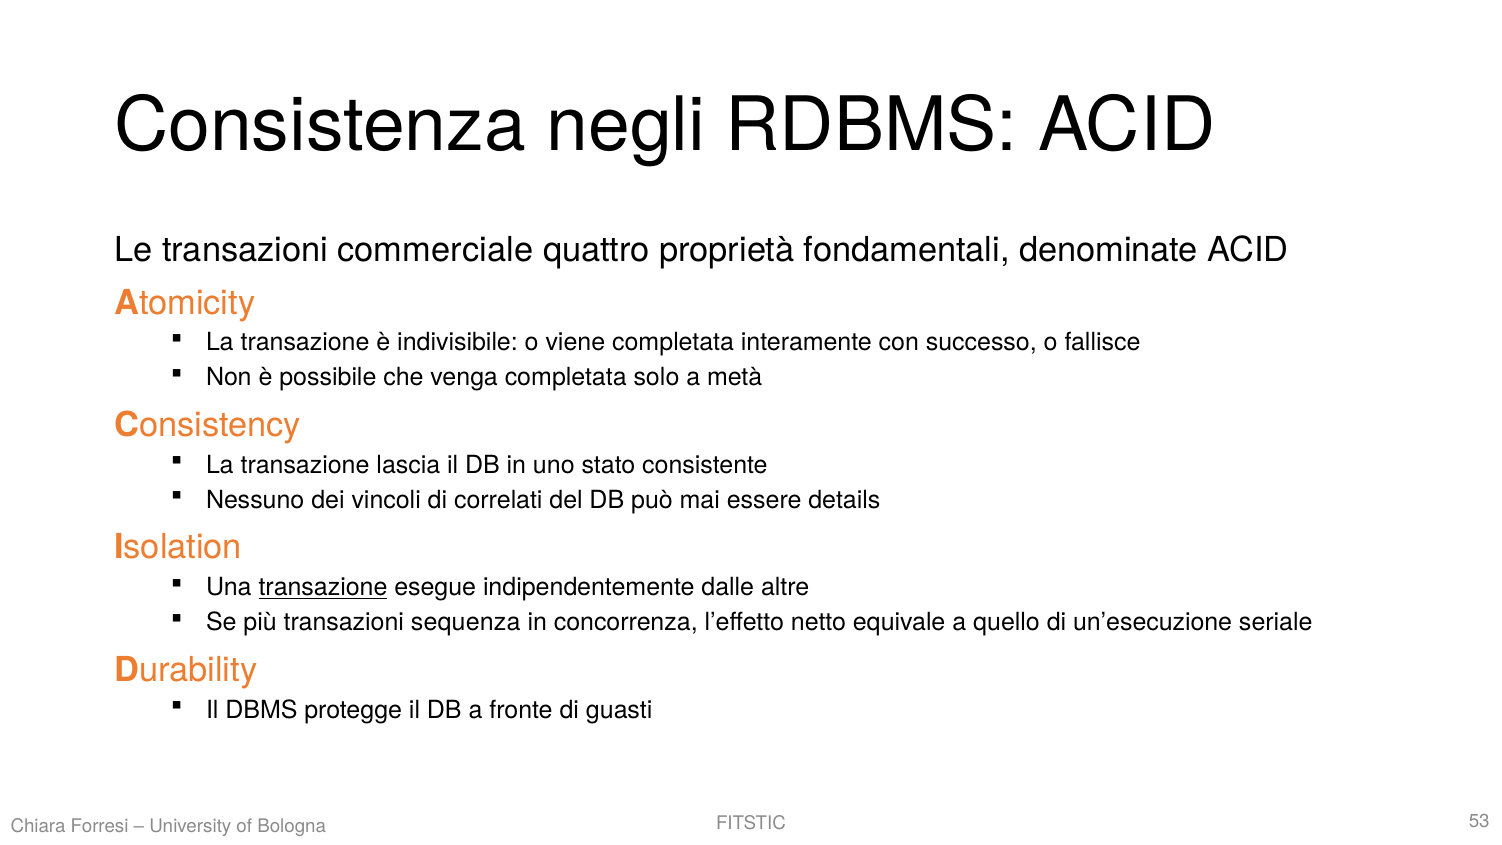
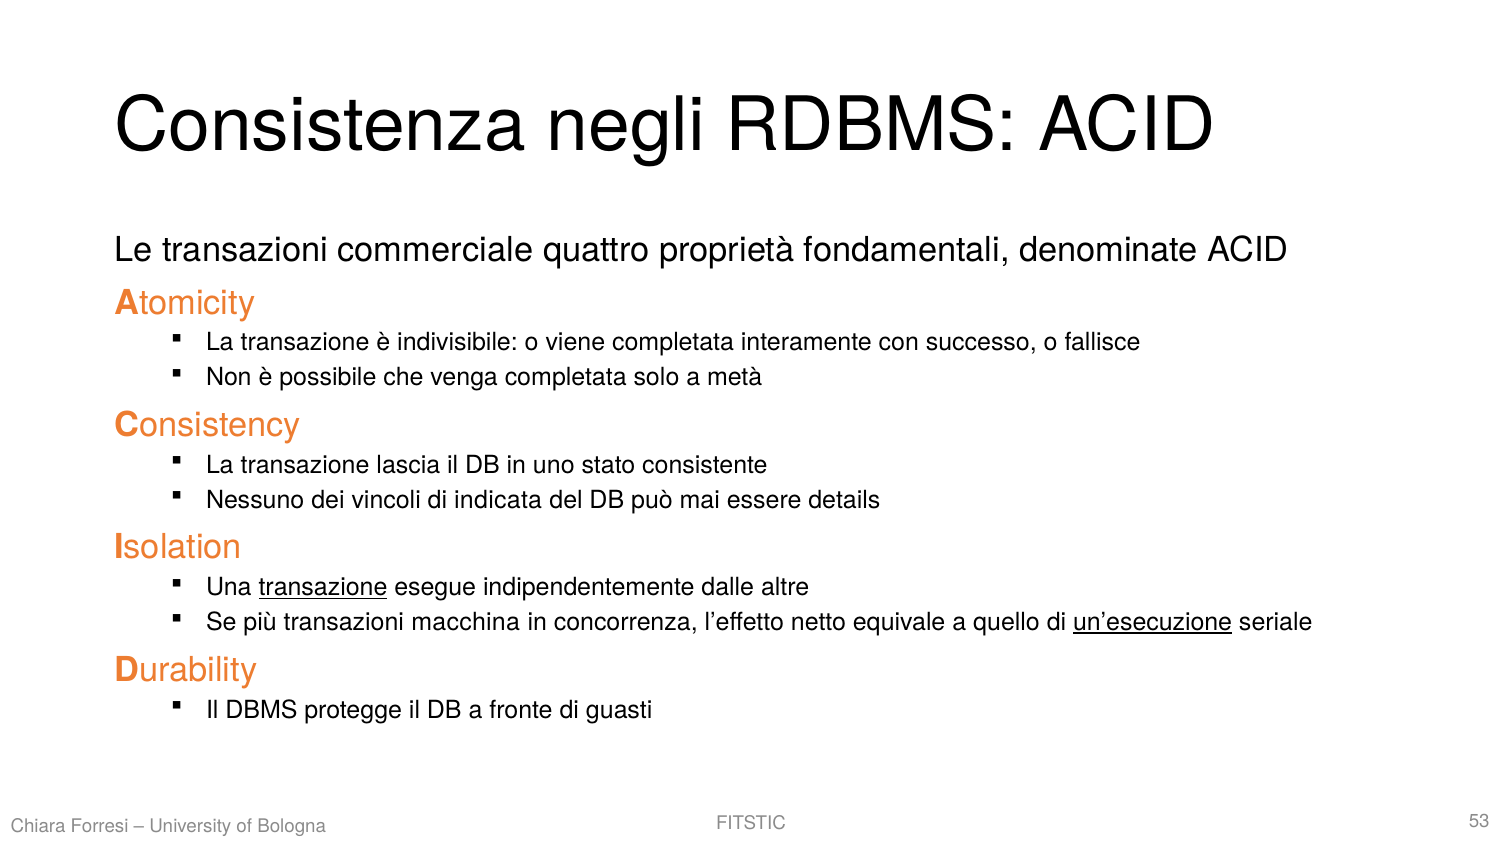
correlati: correlati -> indicata
sequenza: sequenza -> macchina
un’esecuzione underline: none -> present
